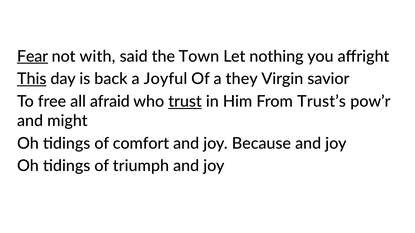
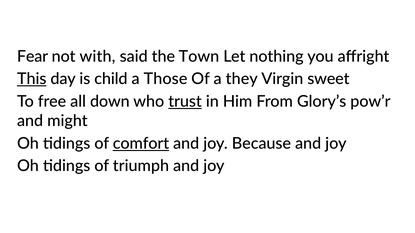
Fear underline: present -> none
back: back -> child
Joyful: Joyful -> Those
savior: savior -> sweet
afraid: afraid -> down
Trust’s: Trust’s -> Glory’s
comfort underline: none -> present
